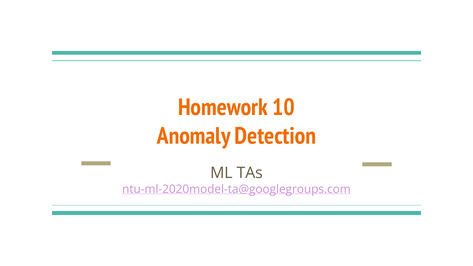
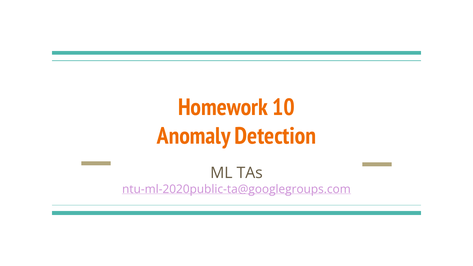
ntu-ml-2020model-ta@googlegroups.com: ntu-ml-2020model-ta@googlegroups.com -> ntu-ml-2020public-ta@googlegroups.com
